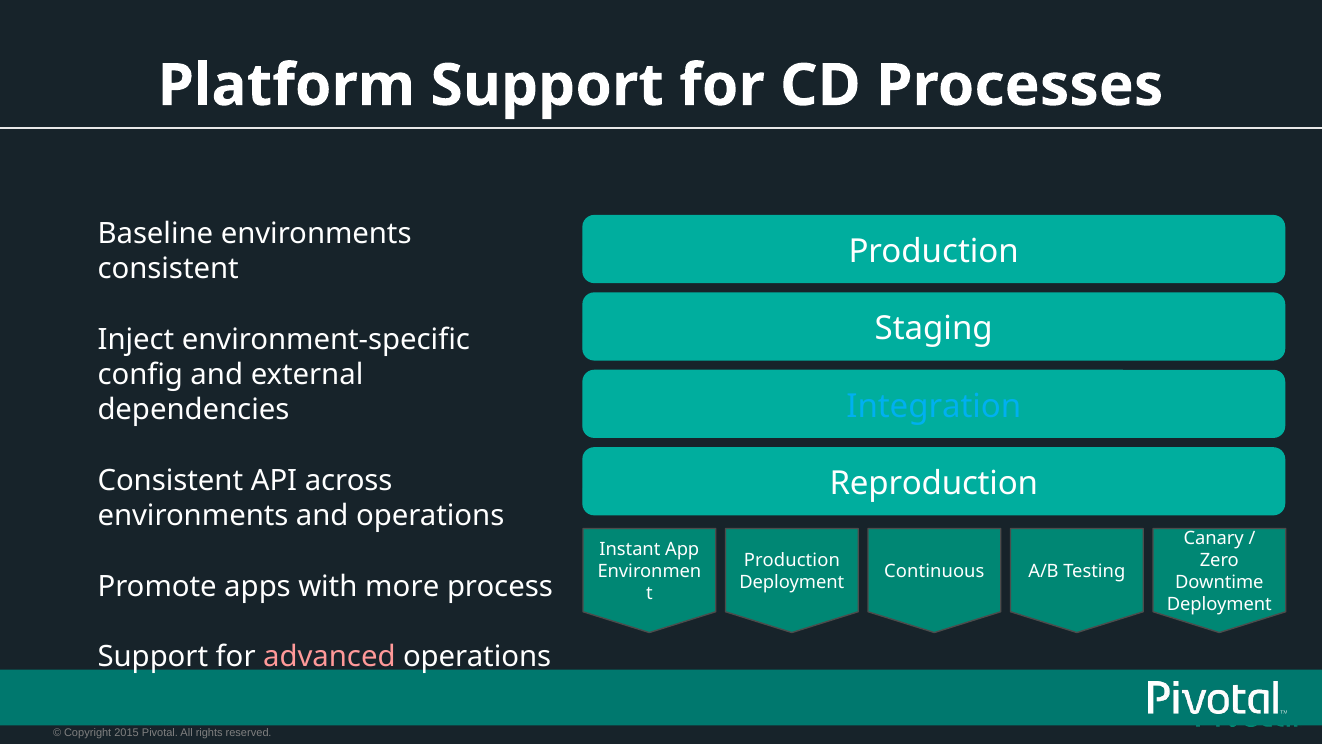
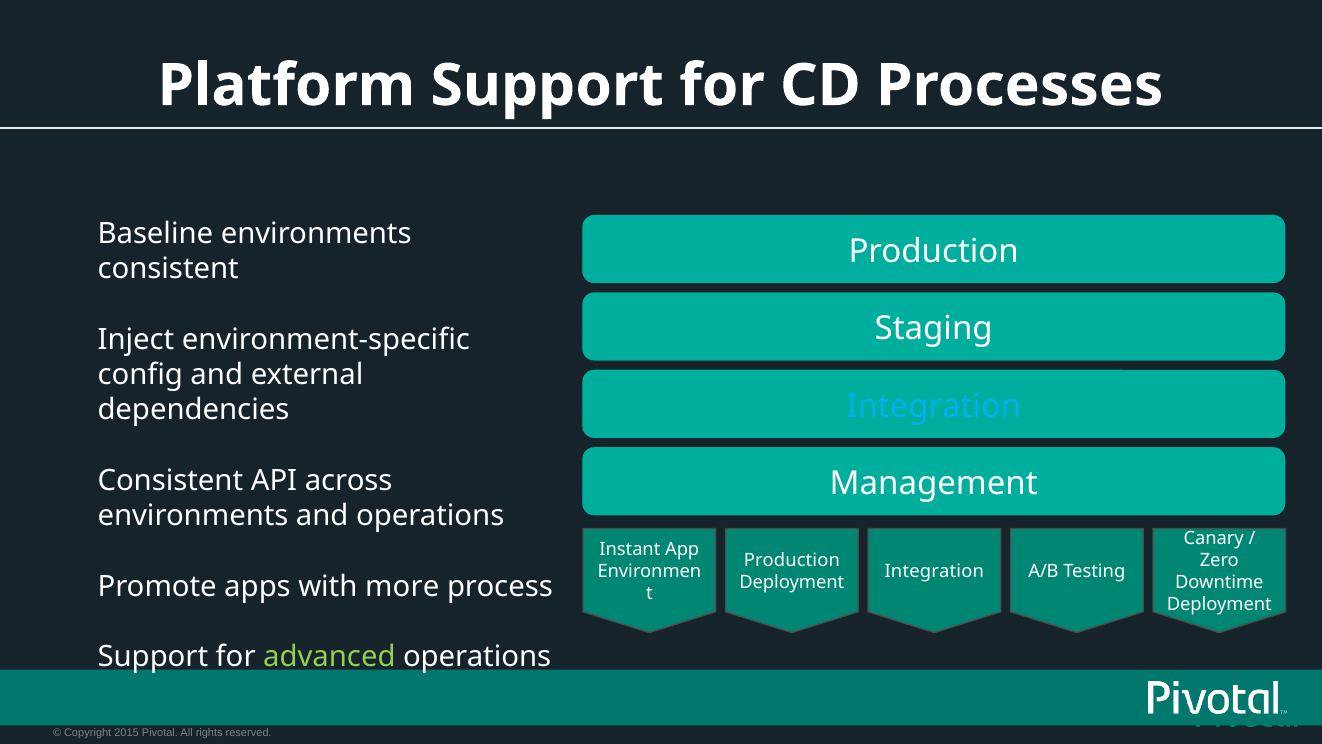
Reproduction: Reproduction -> Management
Continuous at (934, 571): Continuous -> Integration
advanced colour: pink -> light green
